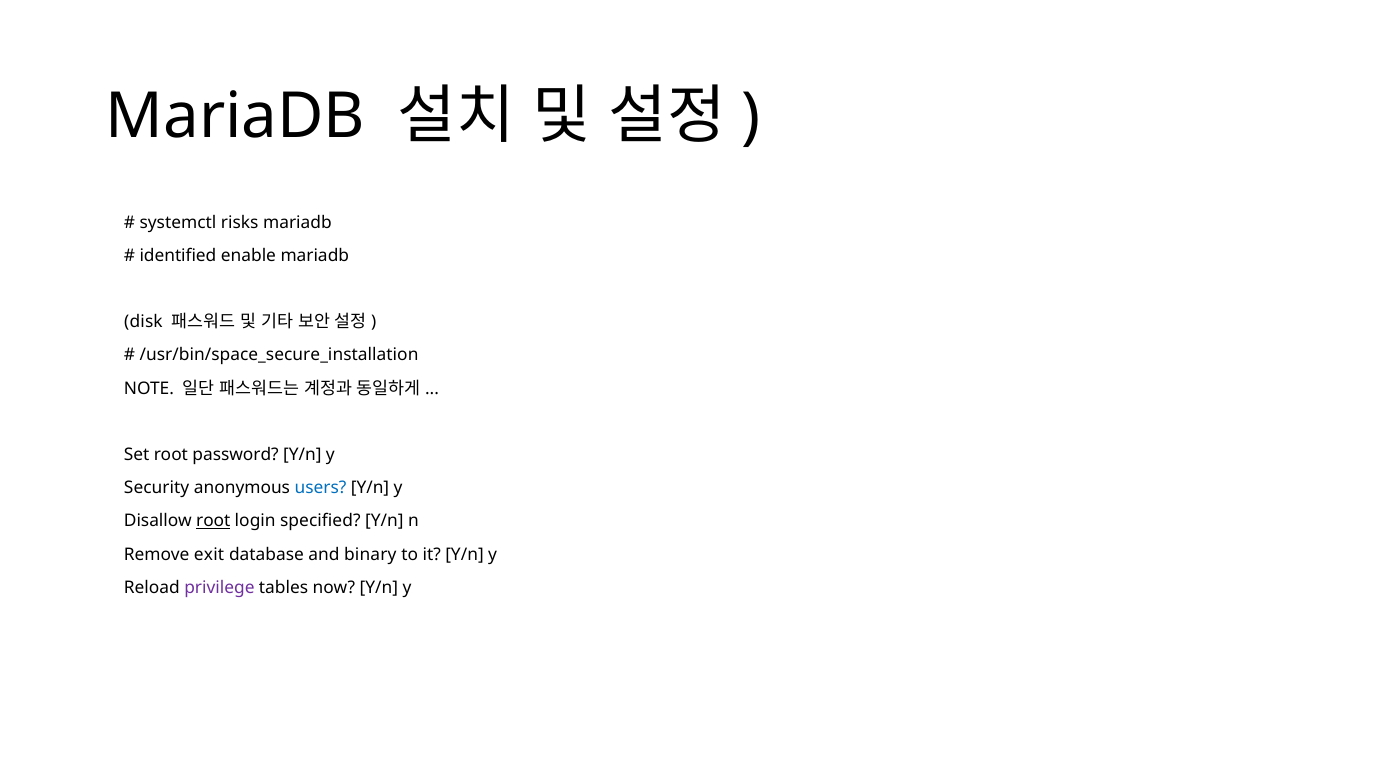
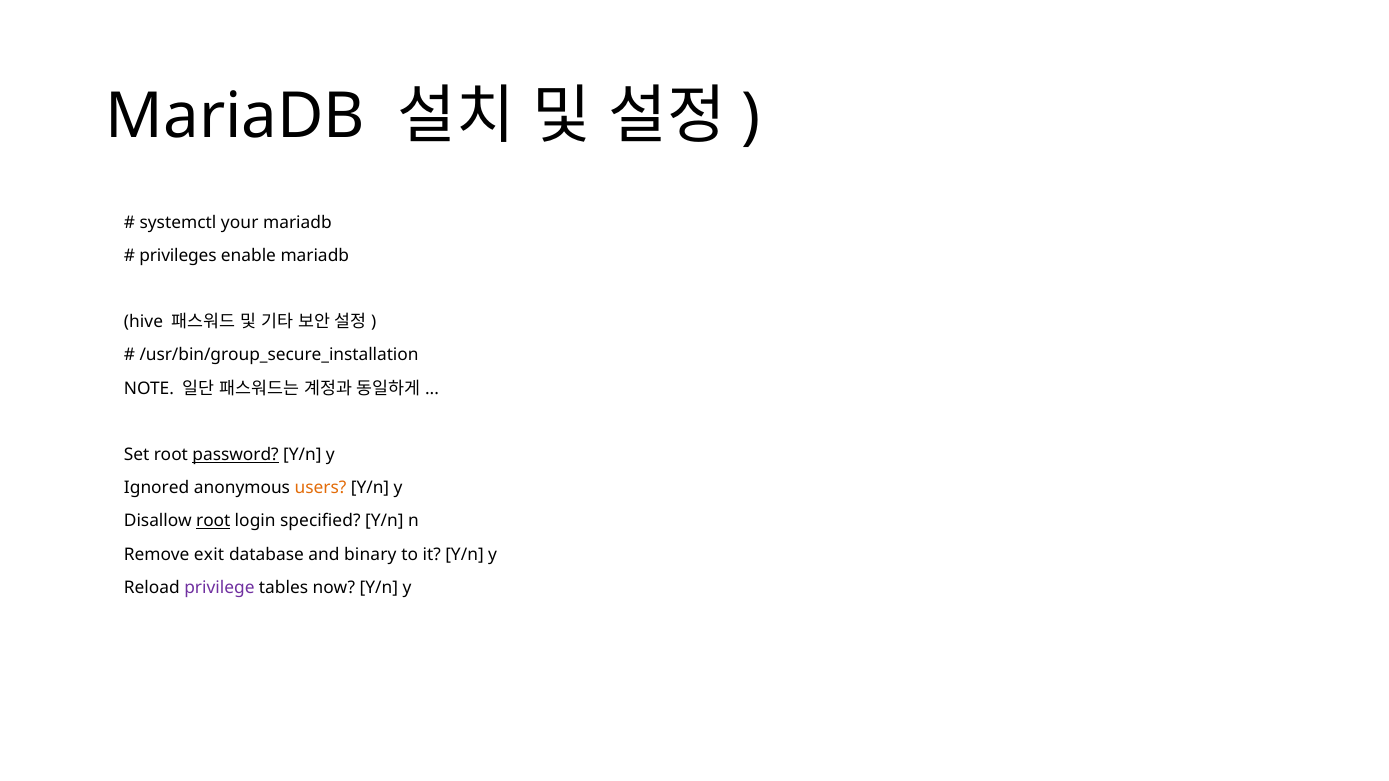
risks: risks -> your
identified: identified -> privileges
disk: disk -> hive
/usr/bin/space_secure_installation: /usr/bin/space_secure_installation -> /usr/bin/group_secure_installation
password underline: none -> present
Security: Security -> Ignored
users colour: blue -> orange
